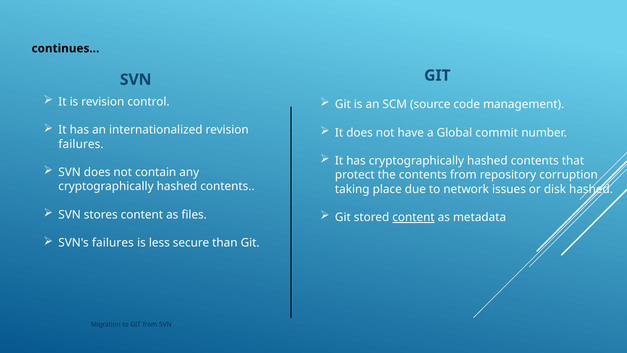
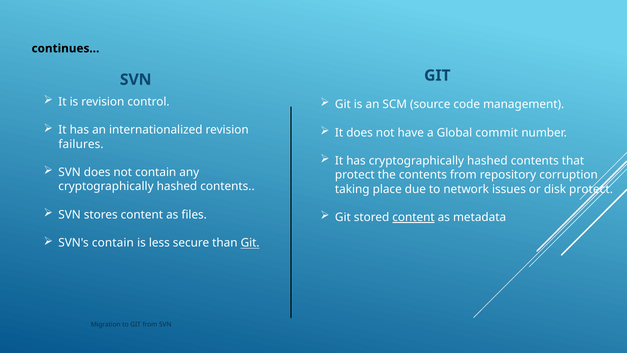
disk hashed: hashed -> protect
SVN's failures: failures -> contain
Git at (250, 243) underline: none -> present
